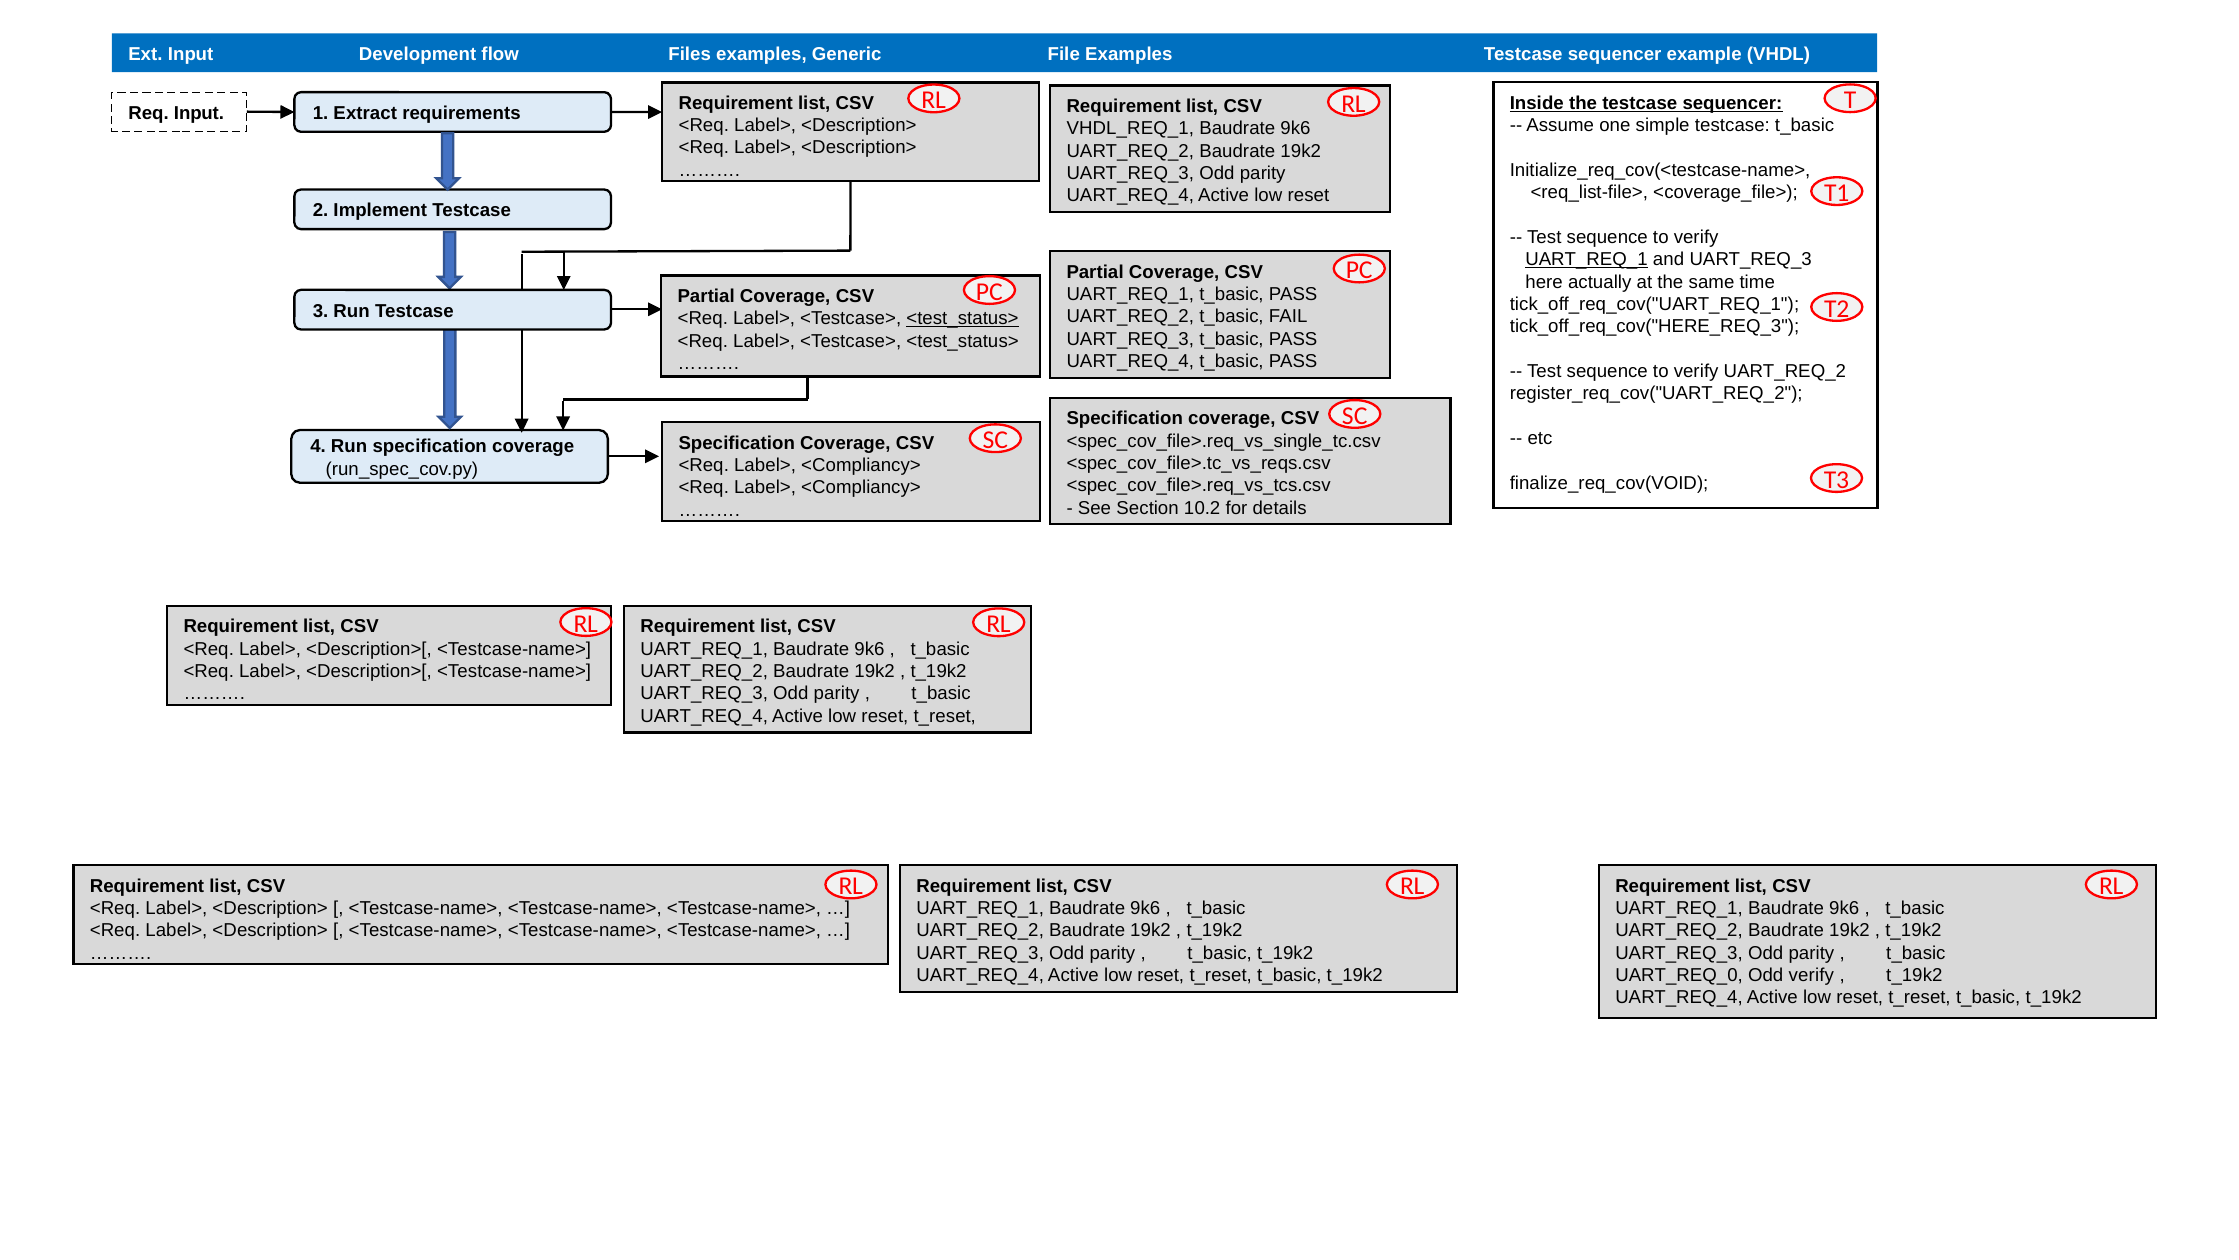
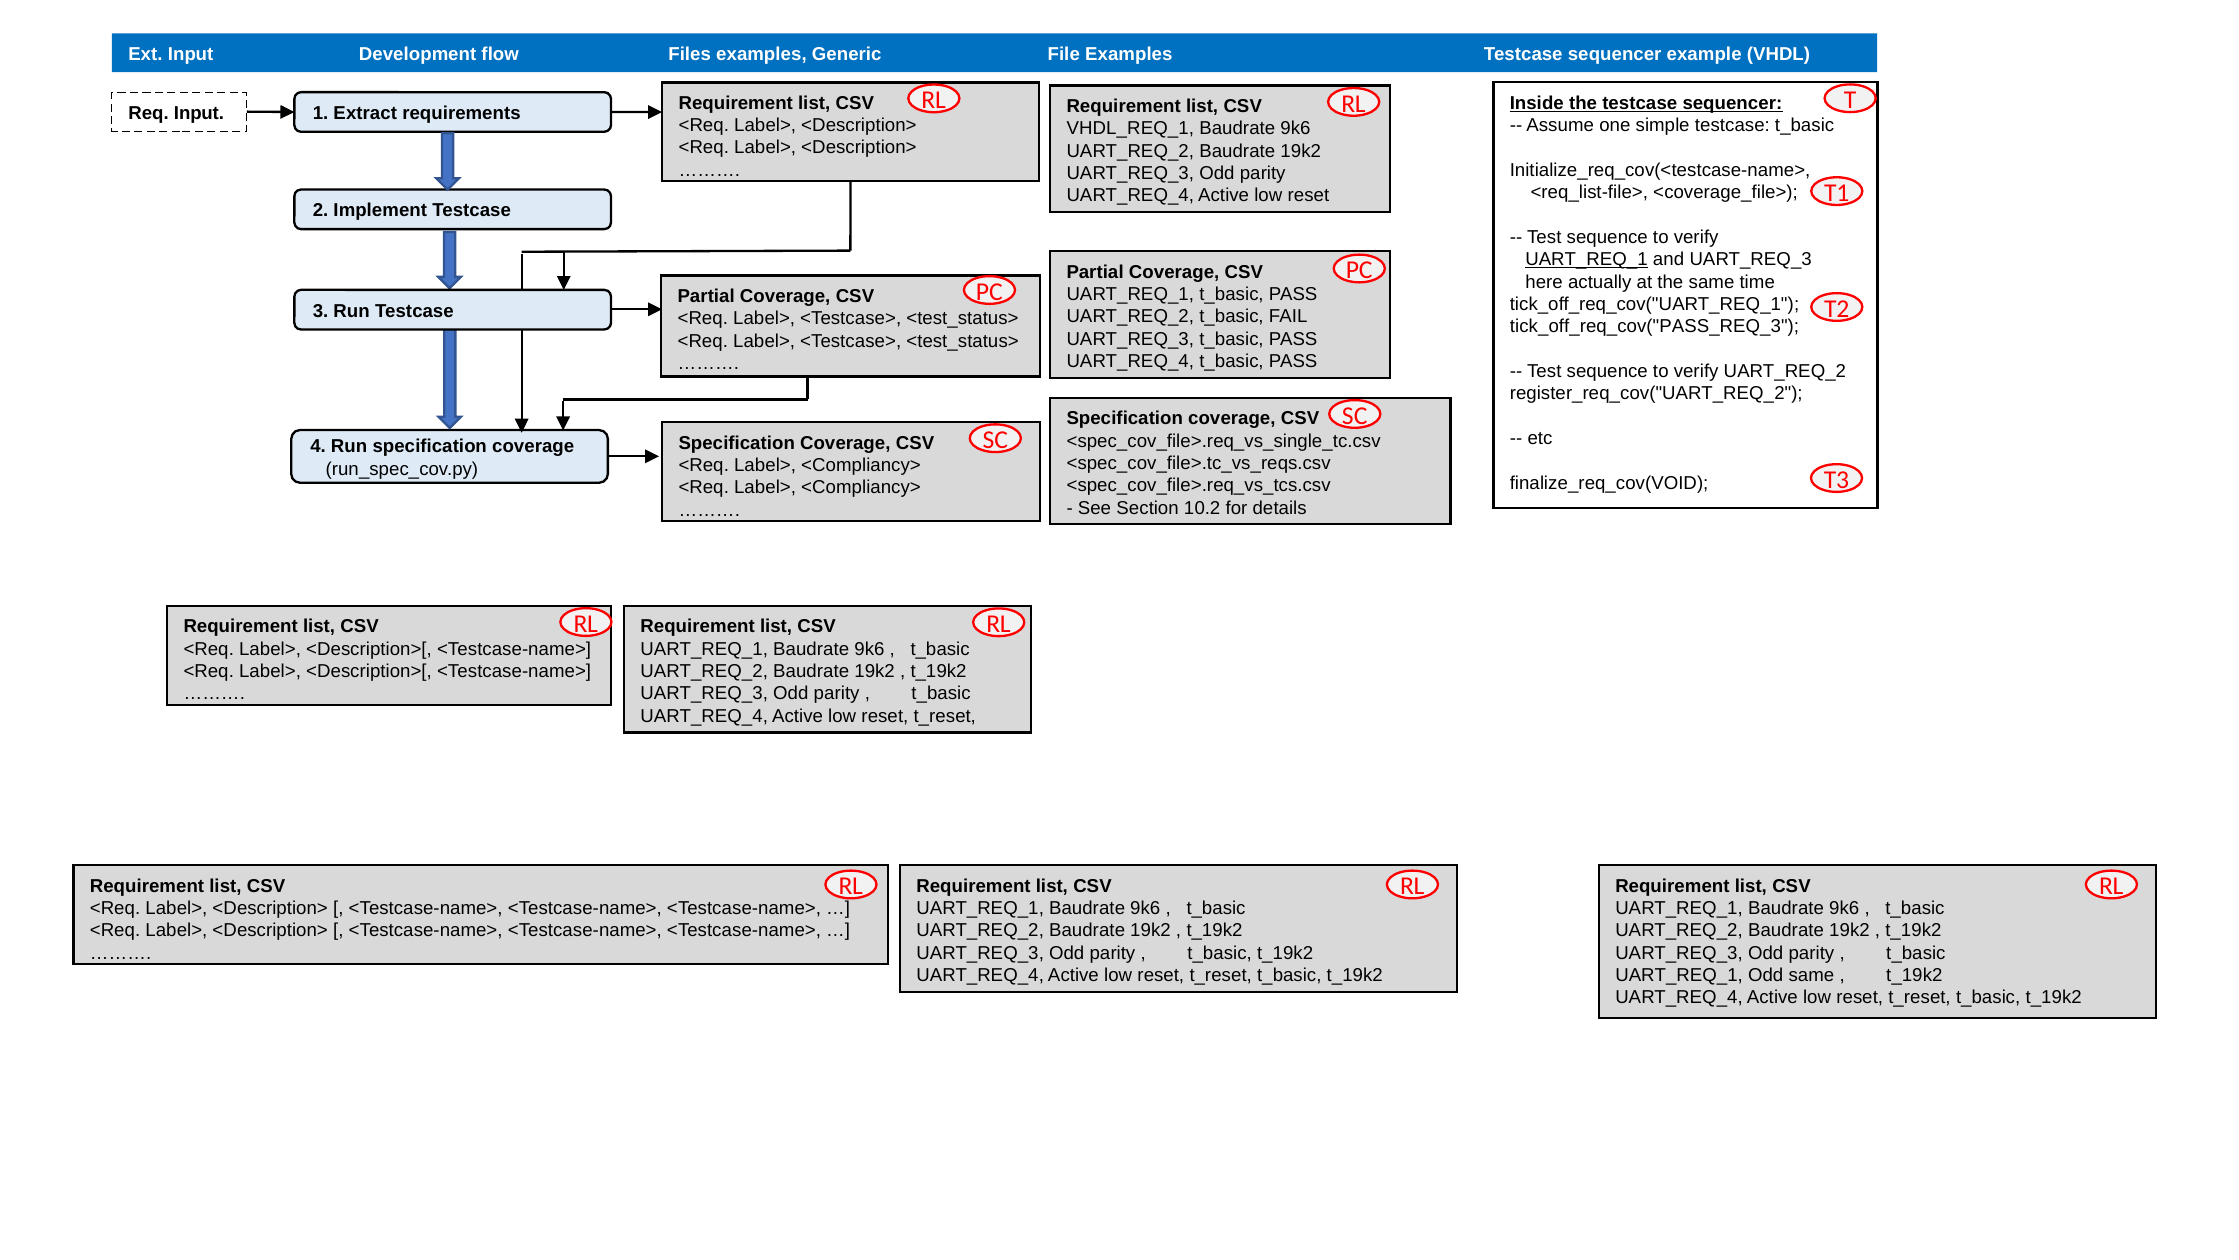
<test_status> at (962, 319) underline: present -> none
tick_off_req_cov("HERE_REQ_3: tick_off_req_cov("HERE_REQ_3 -> tick_off_req_cov("PASS_REQ_3
UART_REQ_0 at (1679, 975): UART_REQ_0 -> UART_REQ_1
Odd verify: verify -> same
